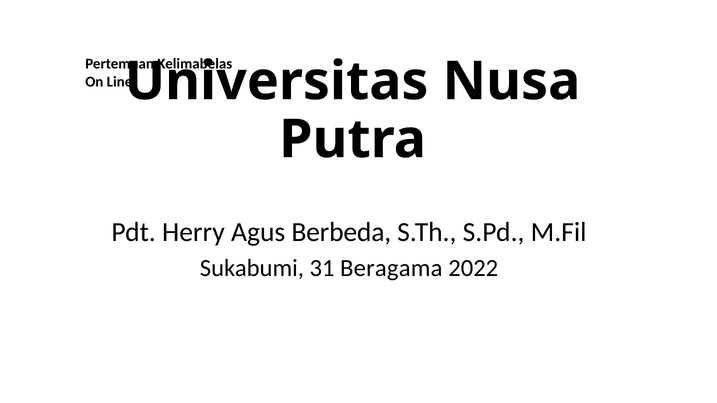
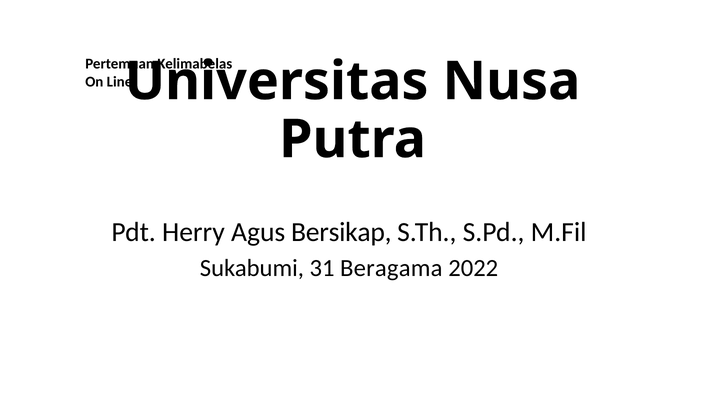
Berbeda: Berbeda -> Bersikap
